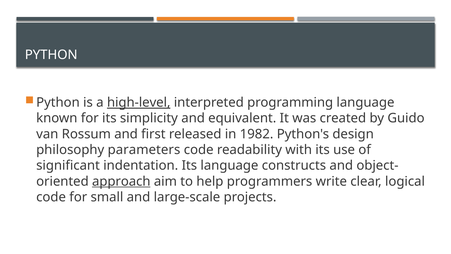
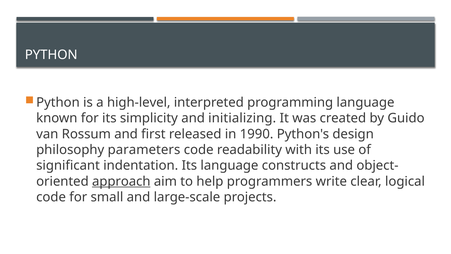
high-level underline: present -> none
equivalent: equivalent -> initializing
1982: 1982 -> 1990
